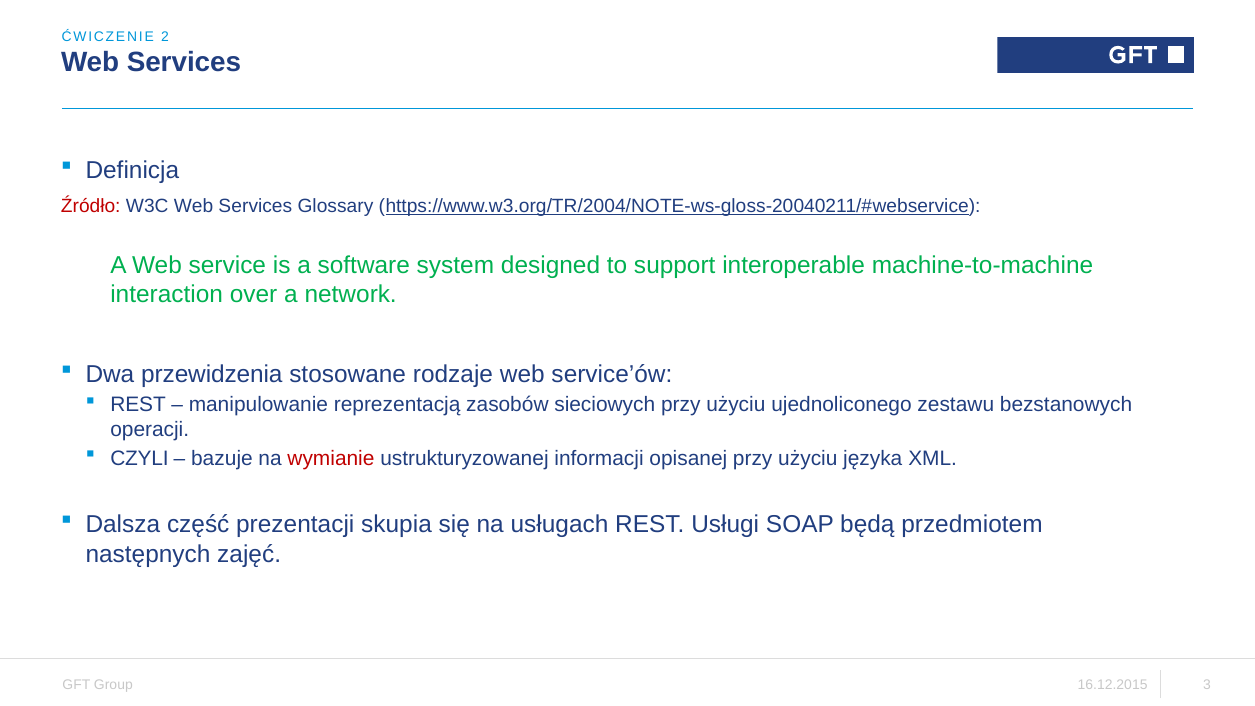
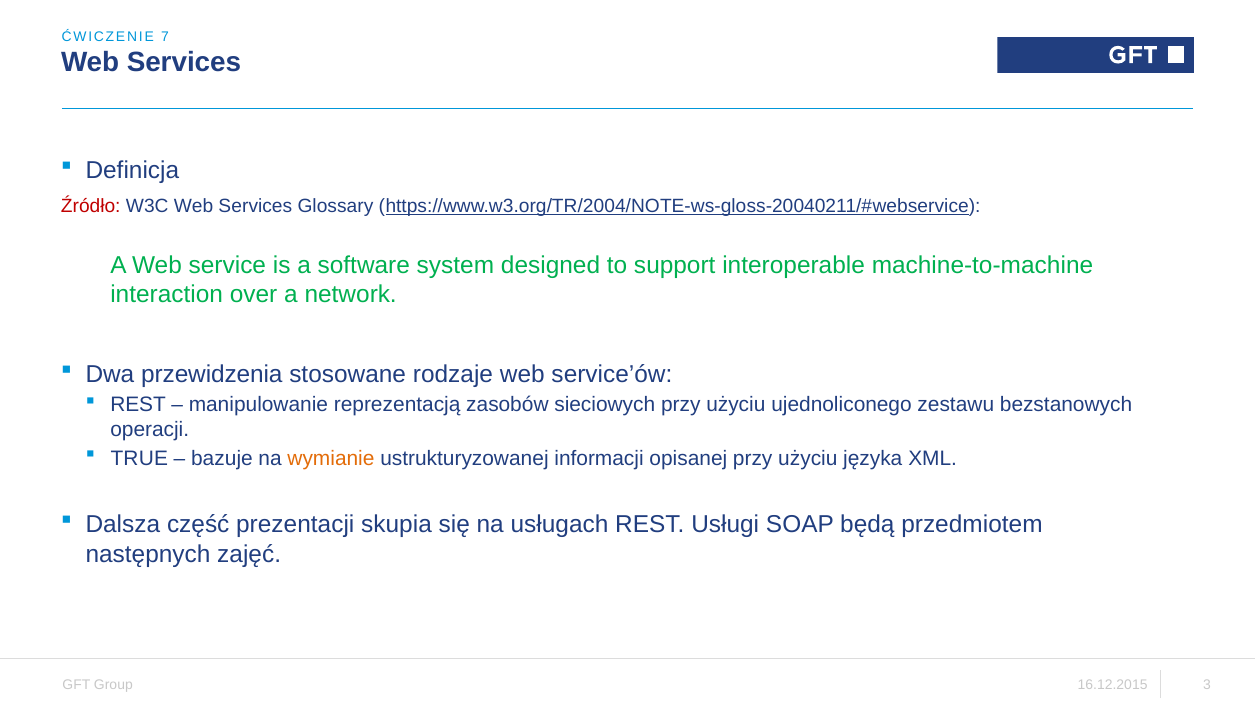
2: 2 -> 7
CZYLI: CZYLI -> TRUE
wymianie colour: red -> orange
